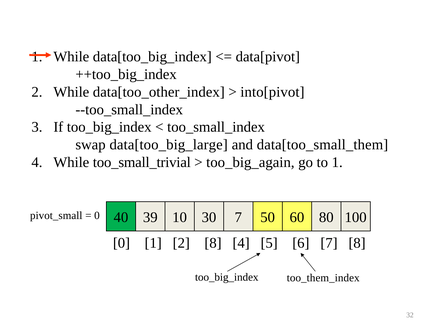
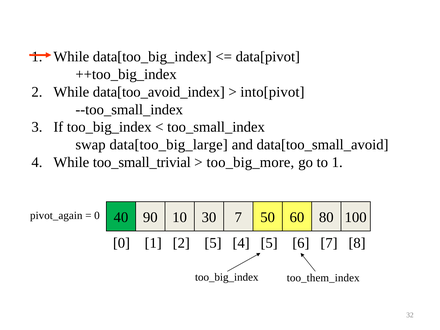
data[too_other_index: data[too_other_index -> data[too_avoid_index
data[too_small_them: data[too_small_them -> data[too_small_avoid
too_big_again: too_big_again -> too_big_more
pivot_small: pivot_small -> pivot_again
39: 39 -> 90
2 8: 8 -> 5
